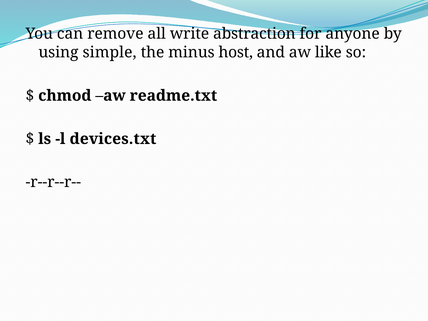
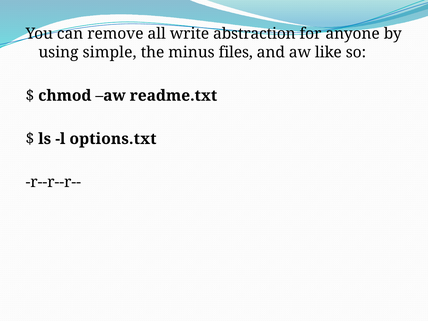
host: host -> files
devices.txt: devices.txt -> options.txt
